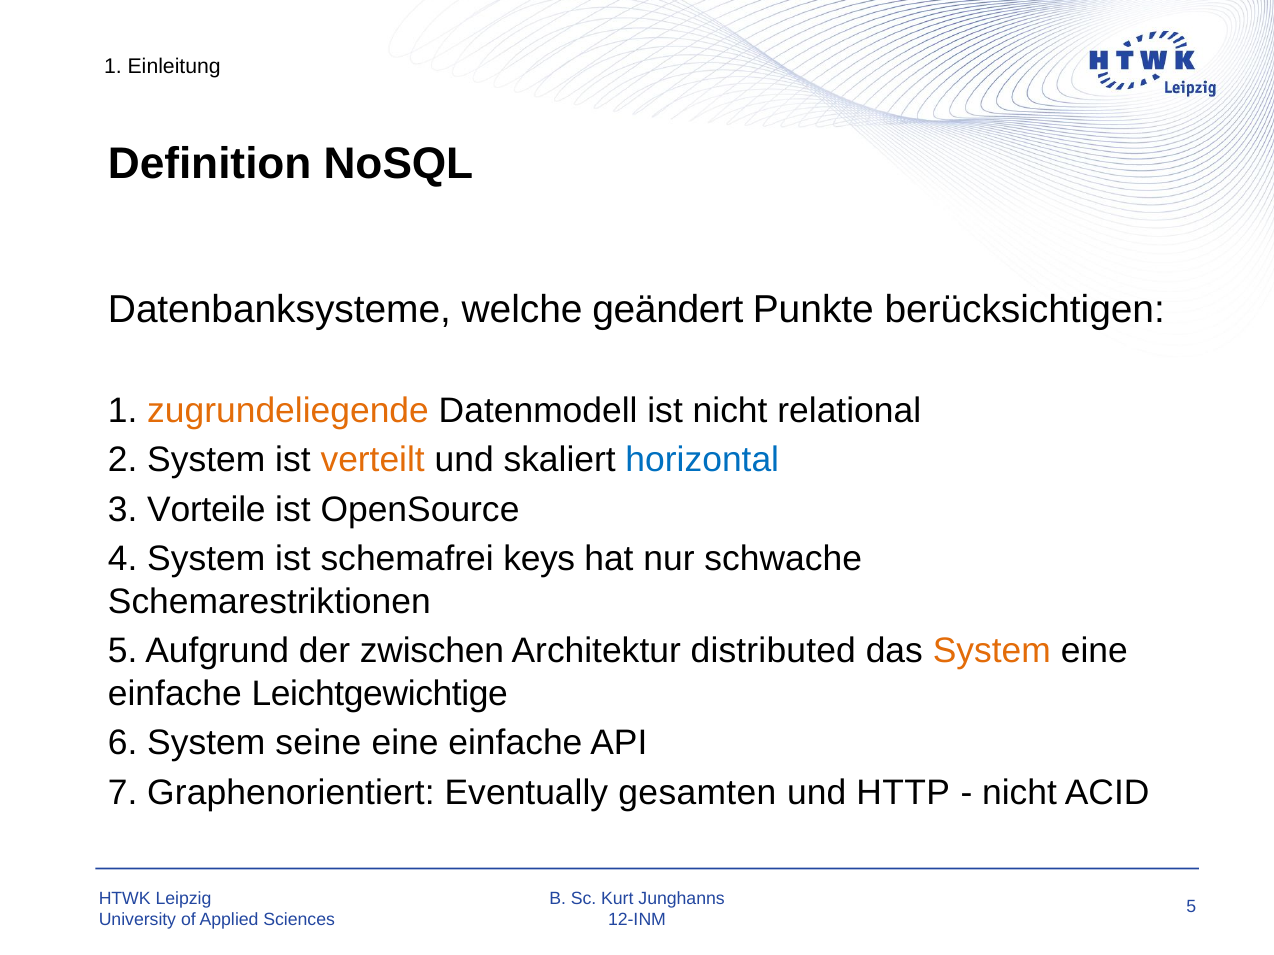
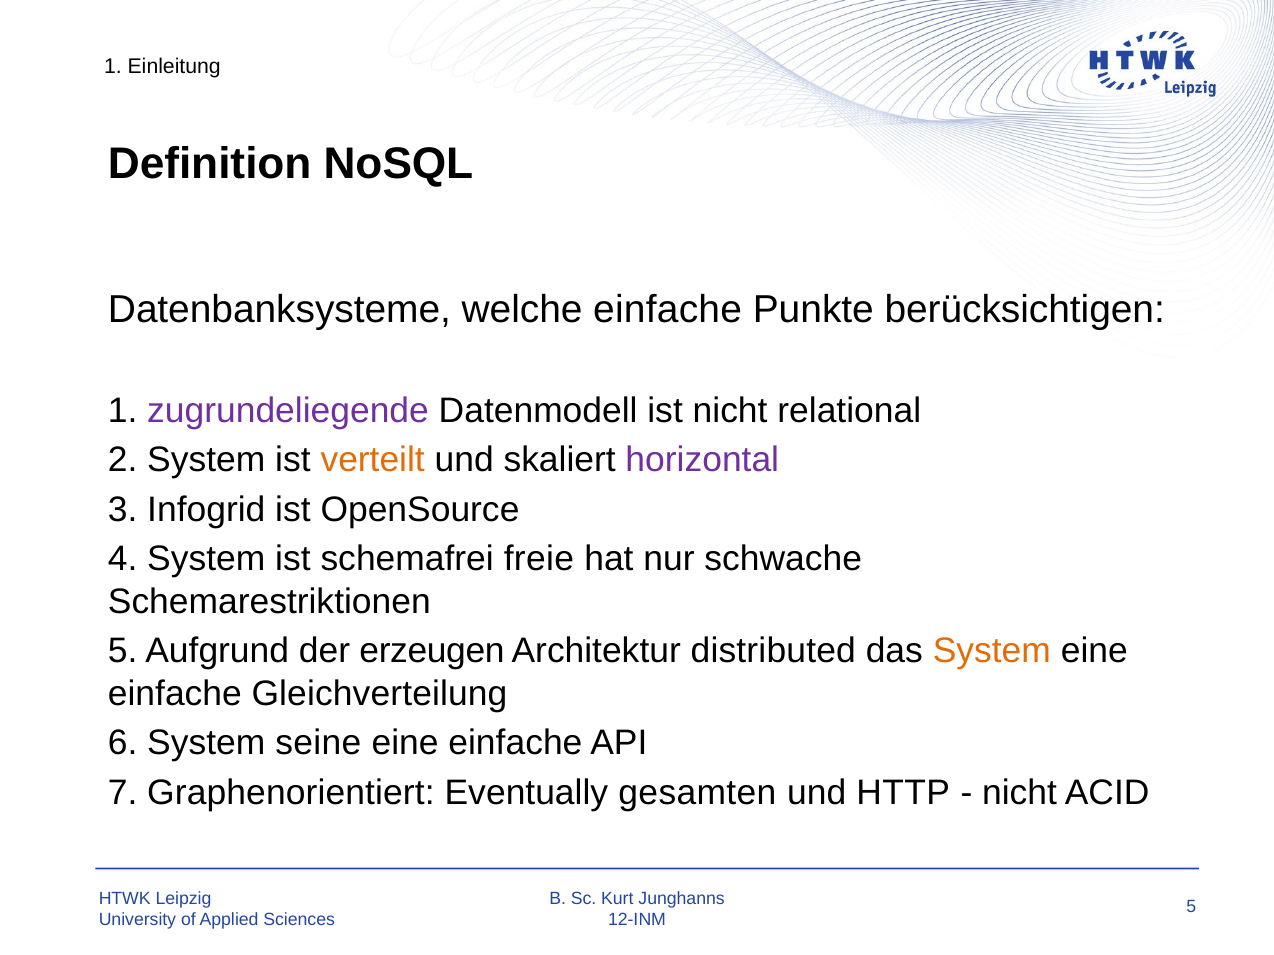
welche geändert: geändert -> einfache
zugrundeliegende colour: orange -> purple
horizontal colour: blue -> purple
Vorteile: Vorteile -> Infogrid
keys: keys -> freie
zwischen: zwischen -> erzeugen
Leichtgewichtige: Leichtgewichtige -> Gleichverteilung
